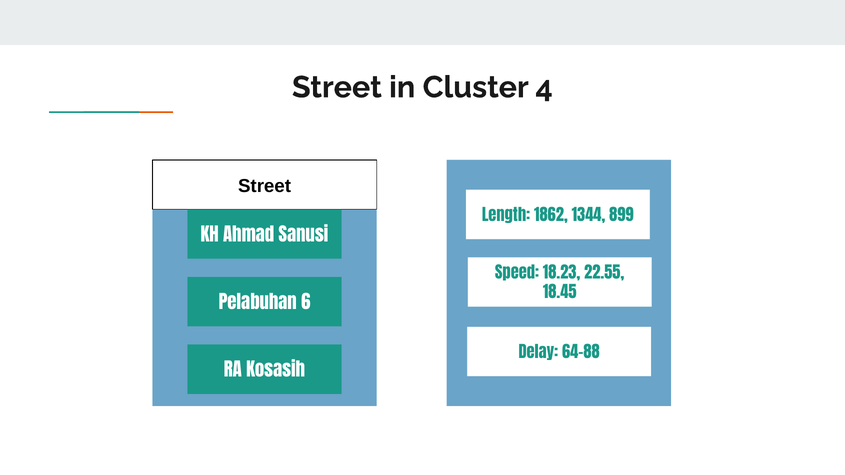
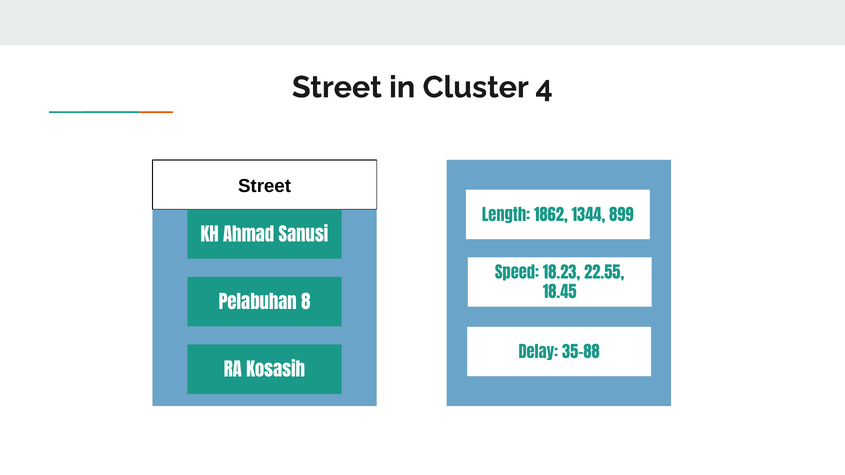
6: 6 -> 8
64-88: 64-88 -> 35-88
